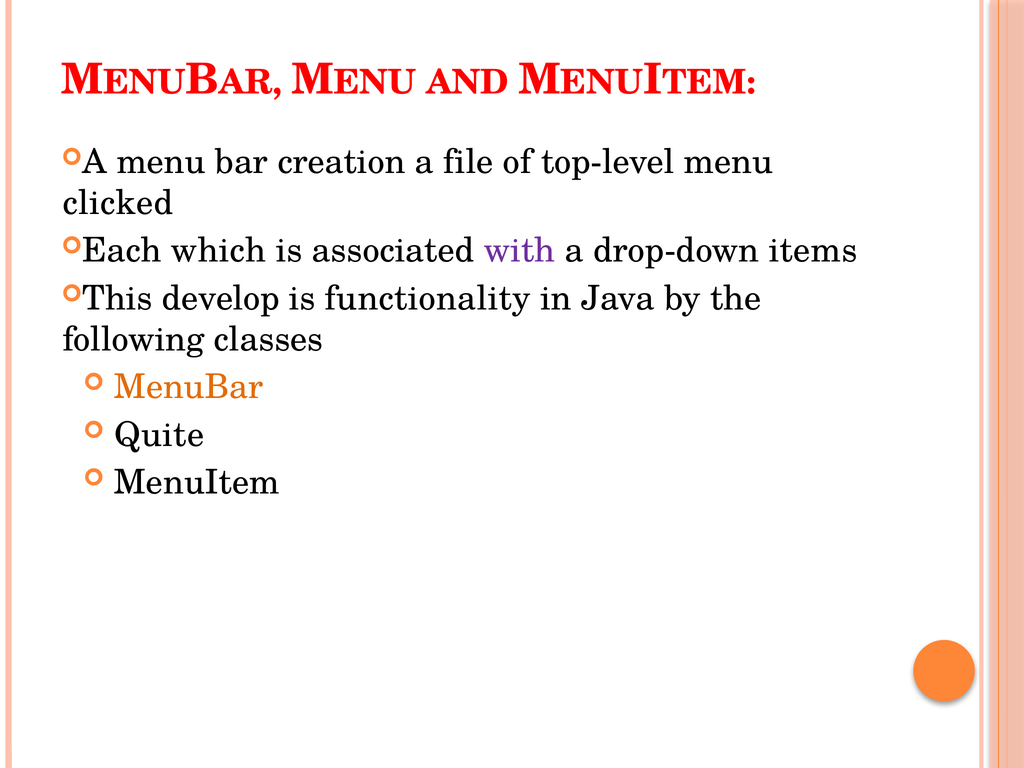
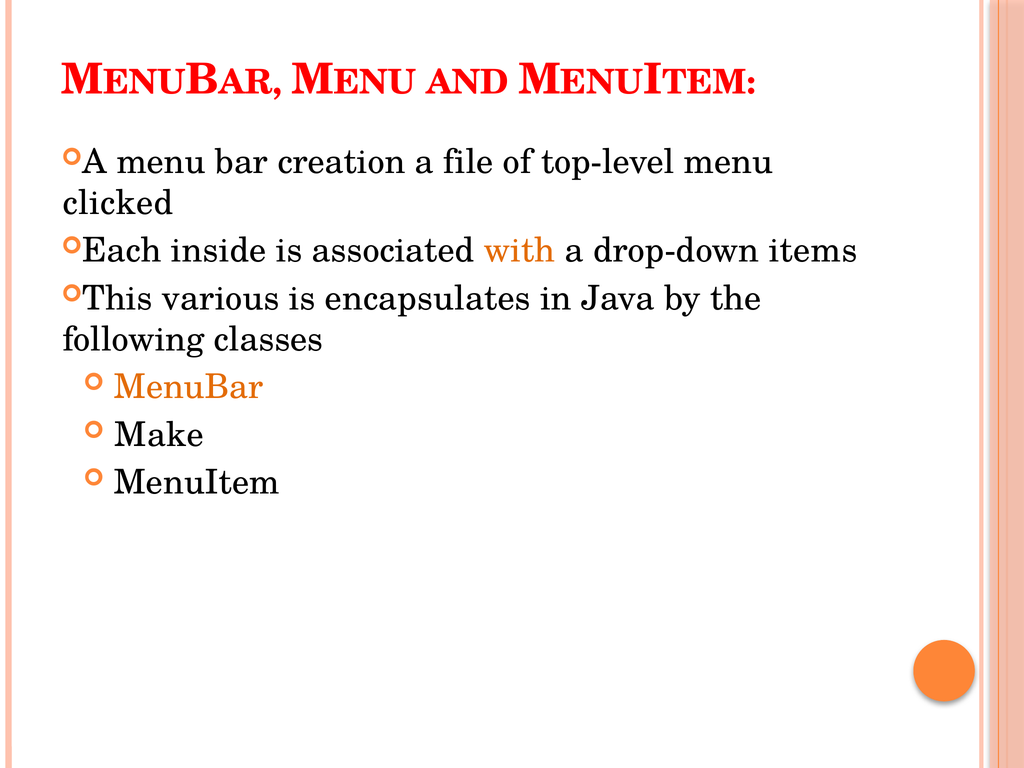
which: which -> inside
with colour: purple -> orange
develop: develop -> various
functionality: functionality -> encapsulates
Quite: Quite -> Make
